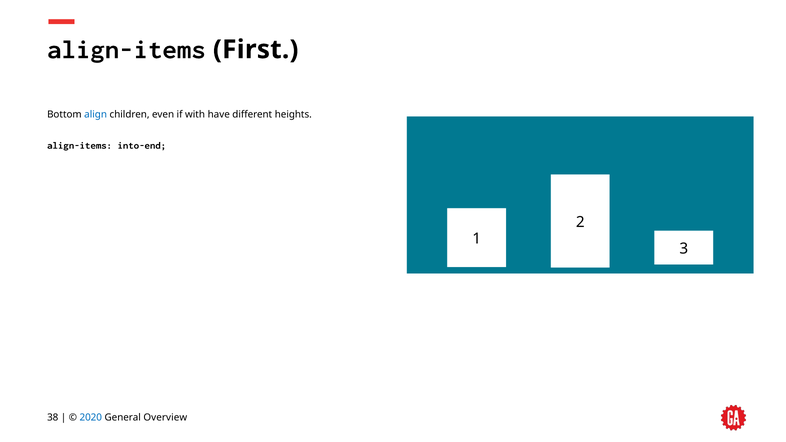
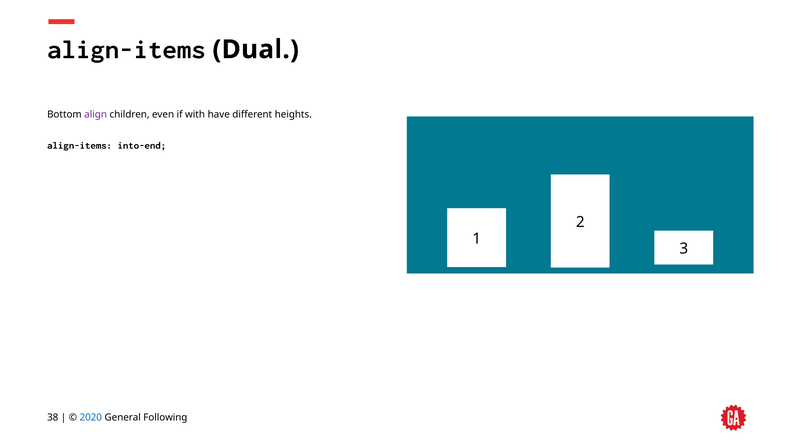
First: First -> Dual
align colour: blue -> purple
Overview: Overview -> Following
